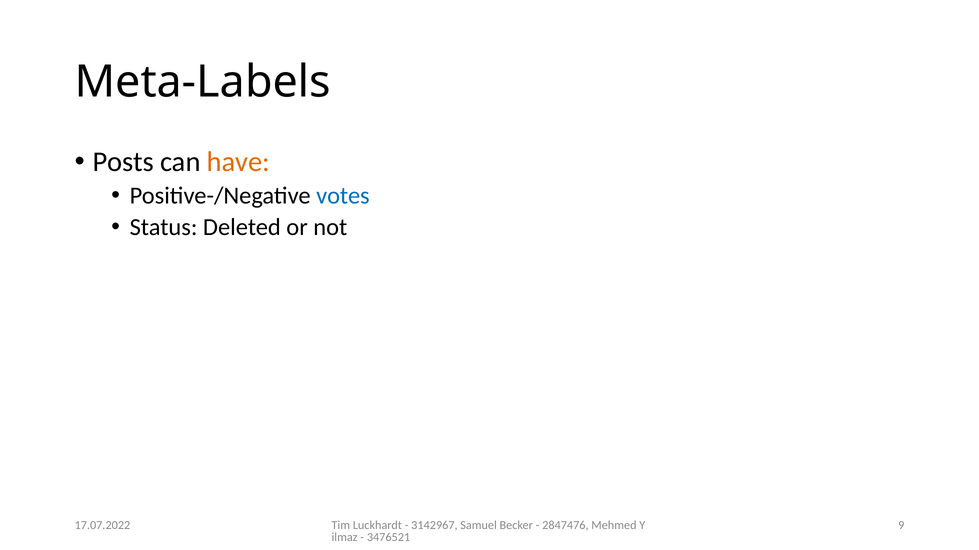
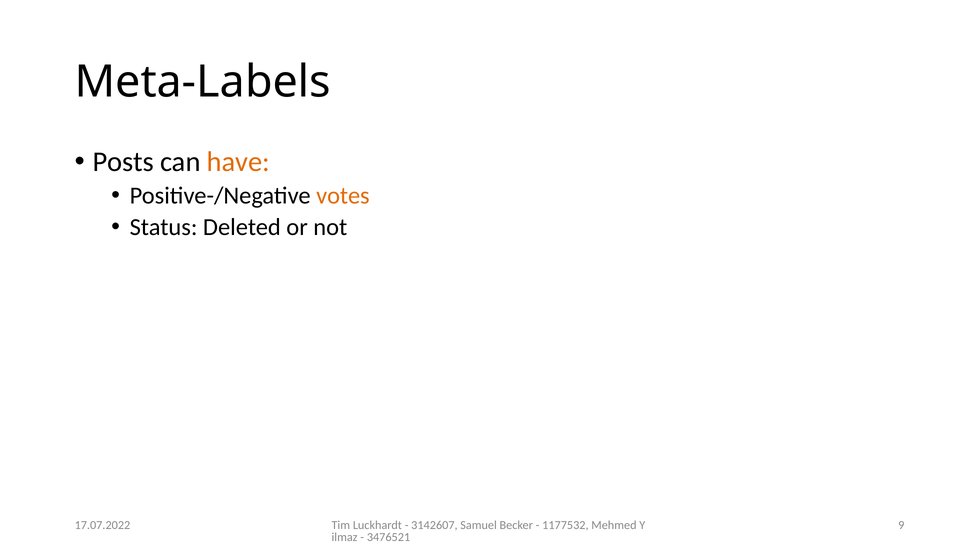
votes colour: blue -> orange
3142967: 3142967 -> 3142607
2847476: 2847476 -> 1177532
